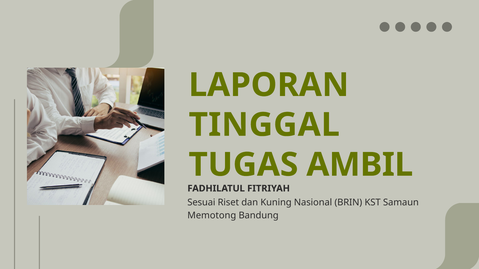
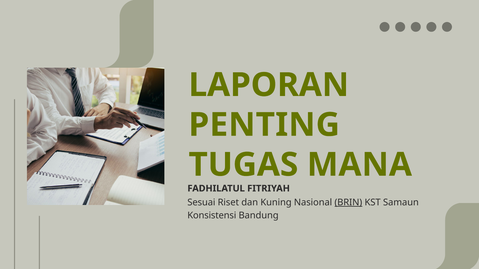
TINGGAL: TINGGAL -> PENTING
AMBIL: AMBIL -> MANA
BRIN underline: none -> present
Memotong: Memotong -> Konsistensi
